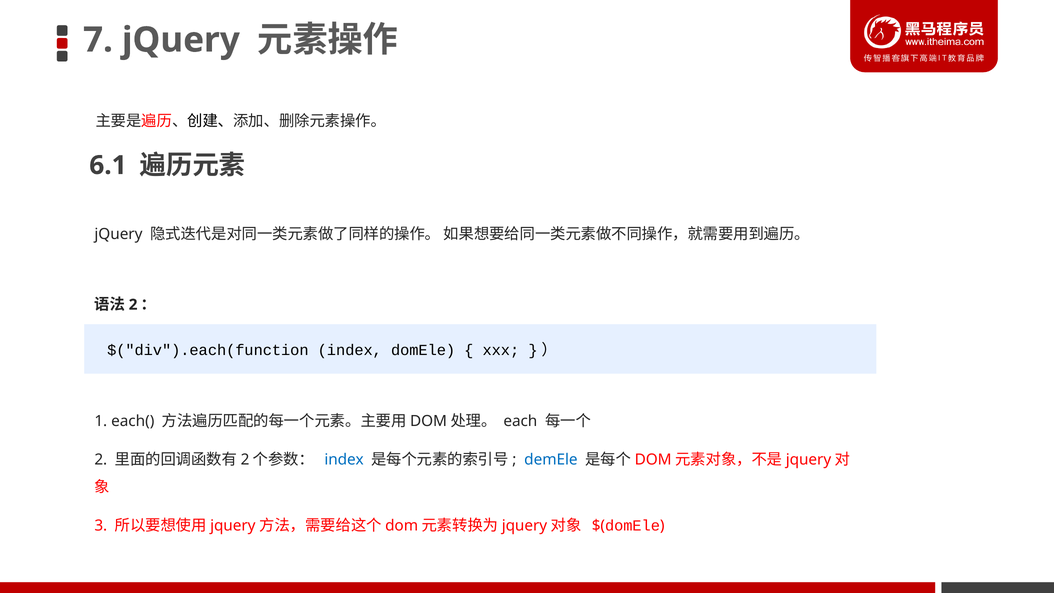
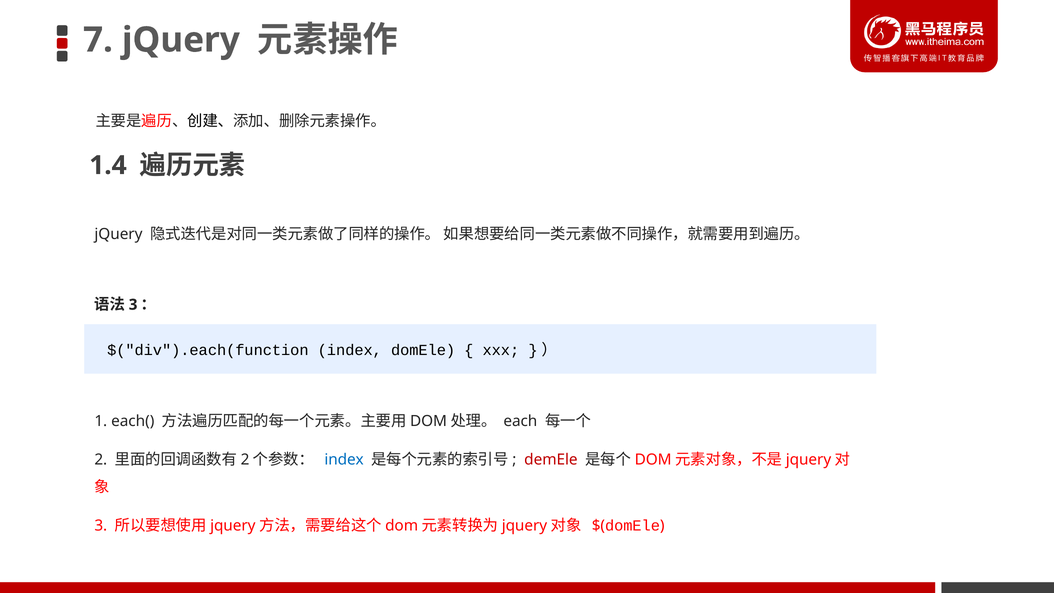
6.1: 6.1 -> 1.4
2 at (133, 305): 2 -> 3
demEle colour: blue -> red
